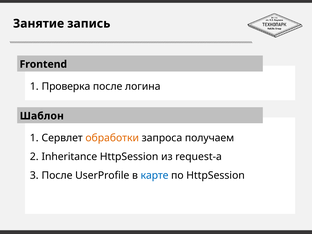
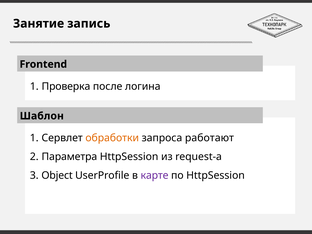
получаем: получаем -> работают
Inheritance: Inheritance -> Параметра
После at (57, 175): После -> Object
карте colour: blue -> purple
